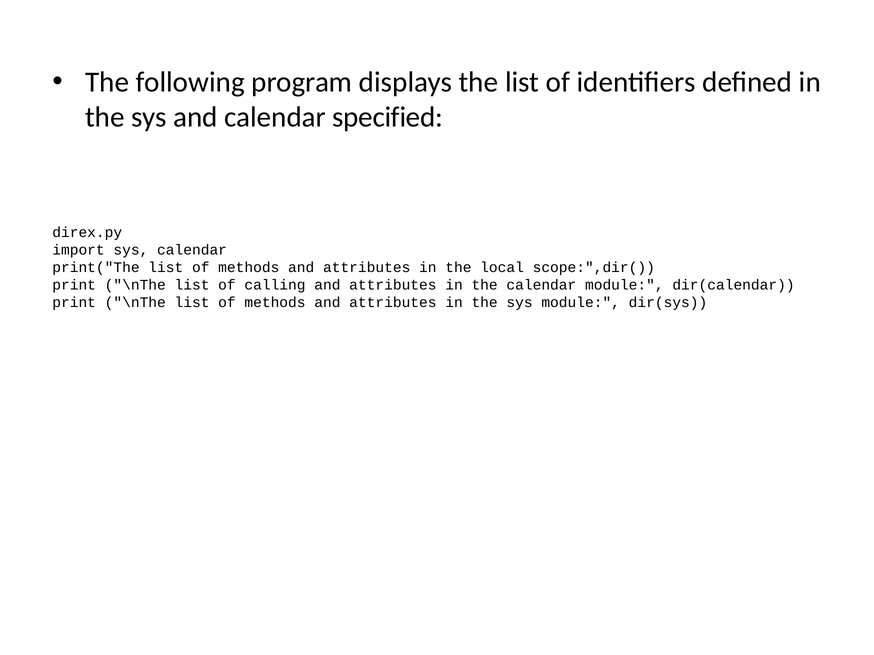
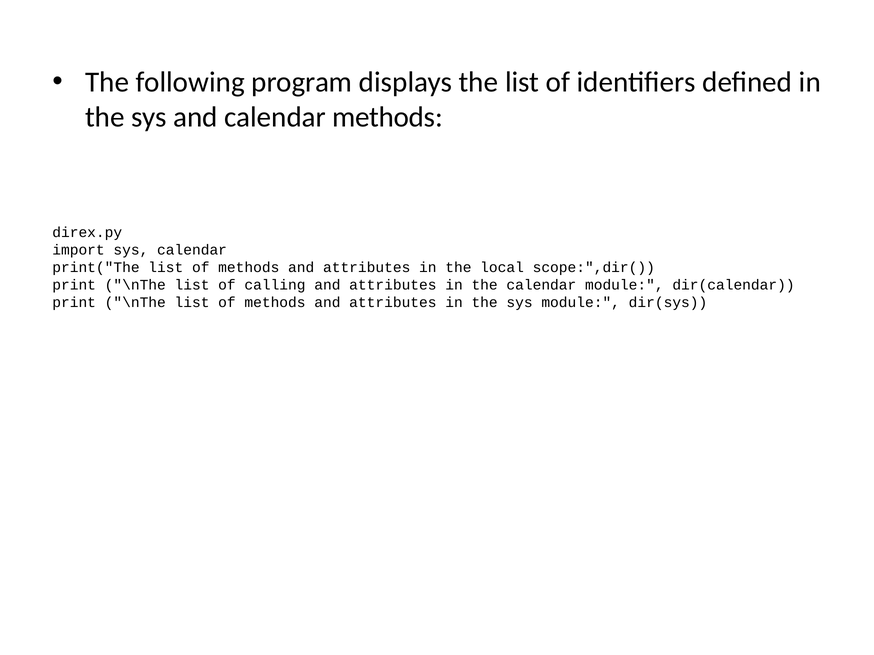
calendar specified: specified -> methods
